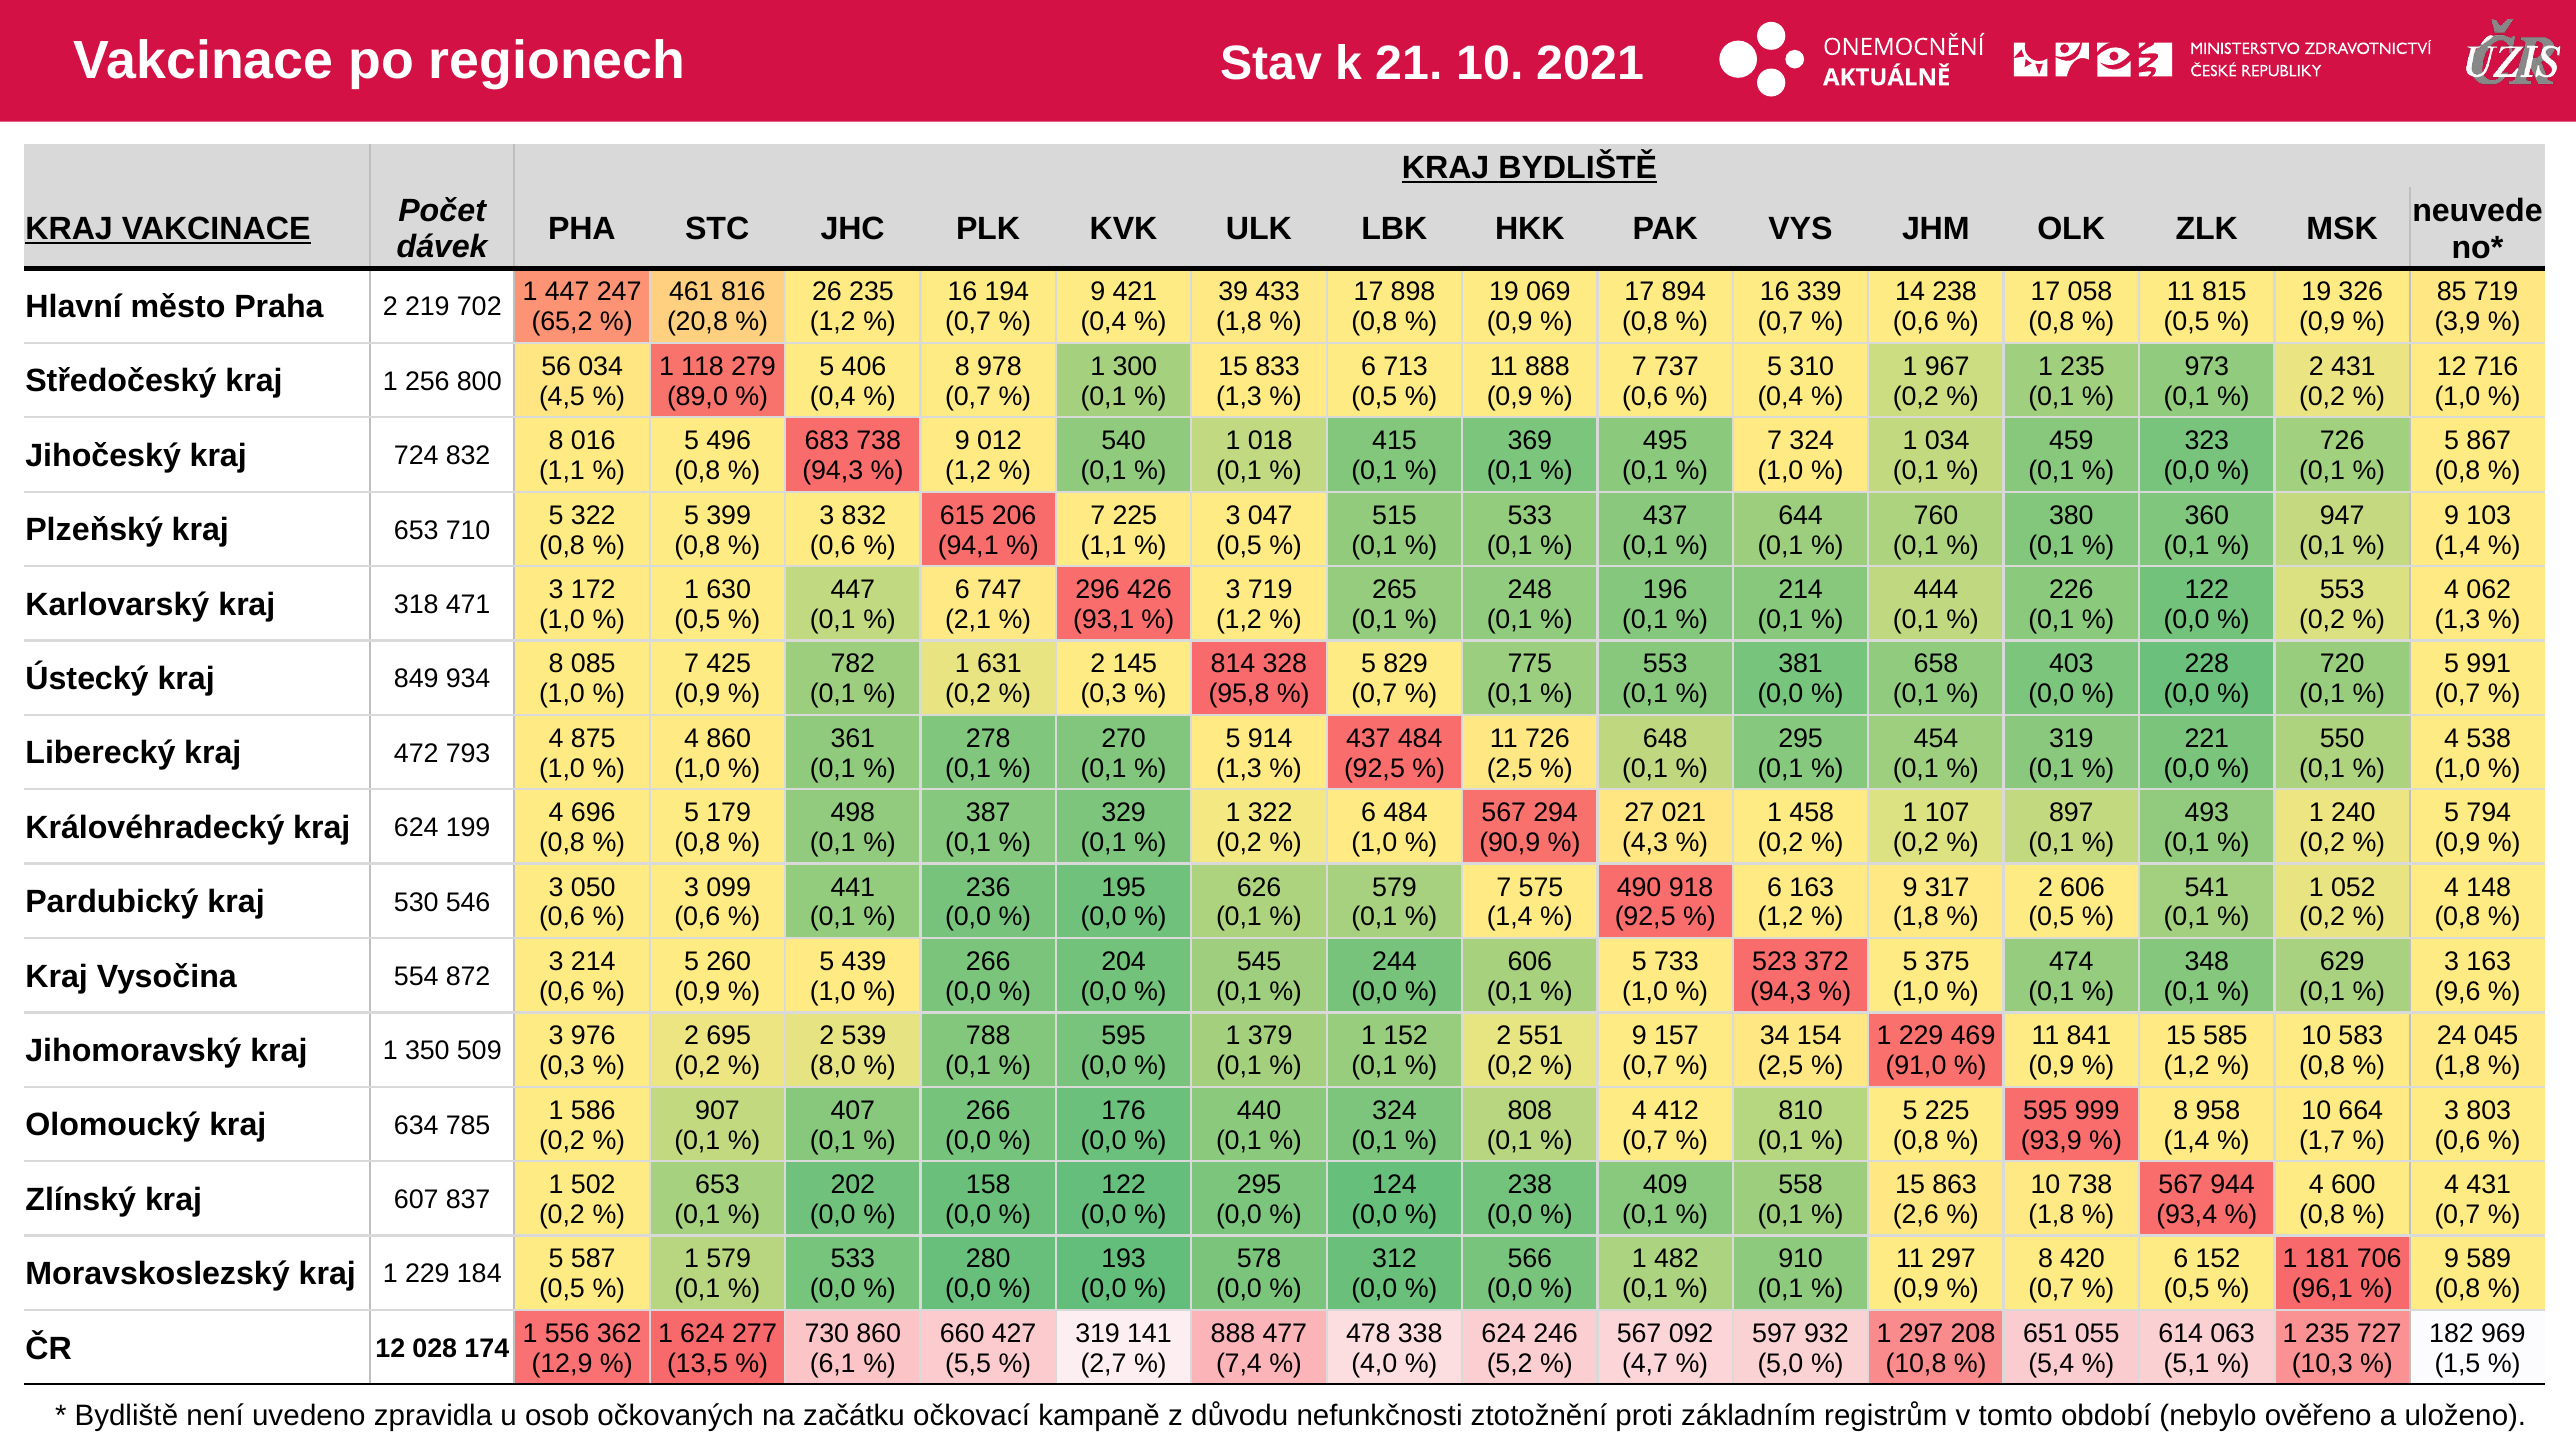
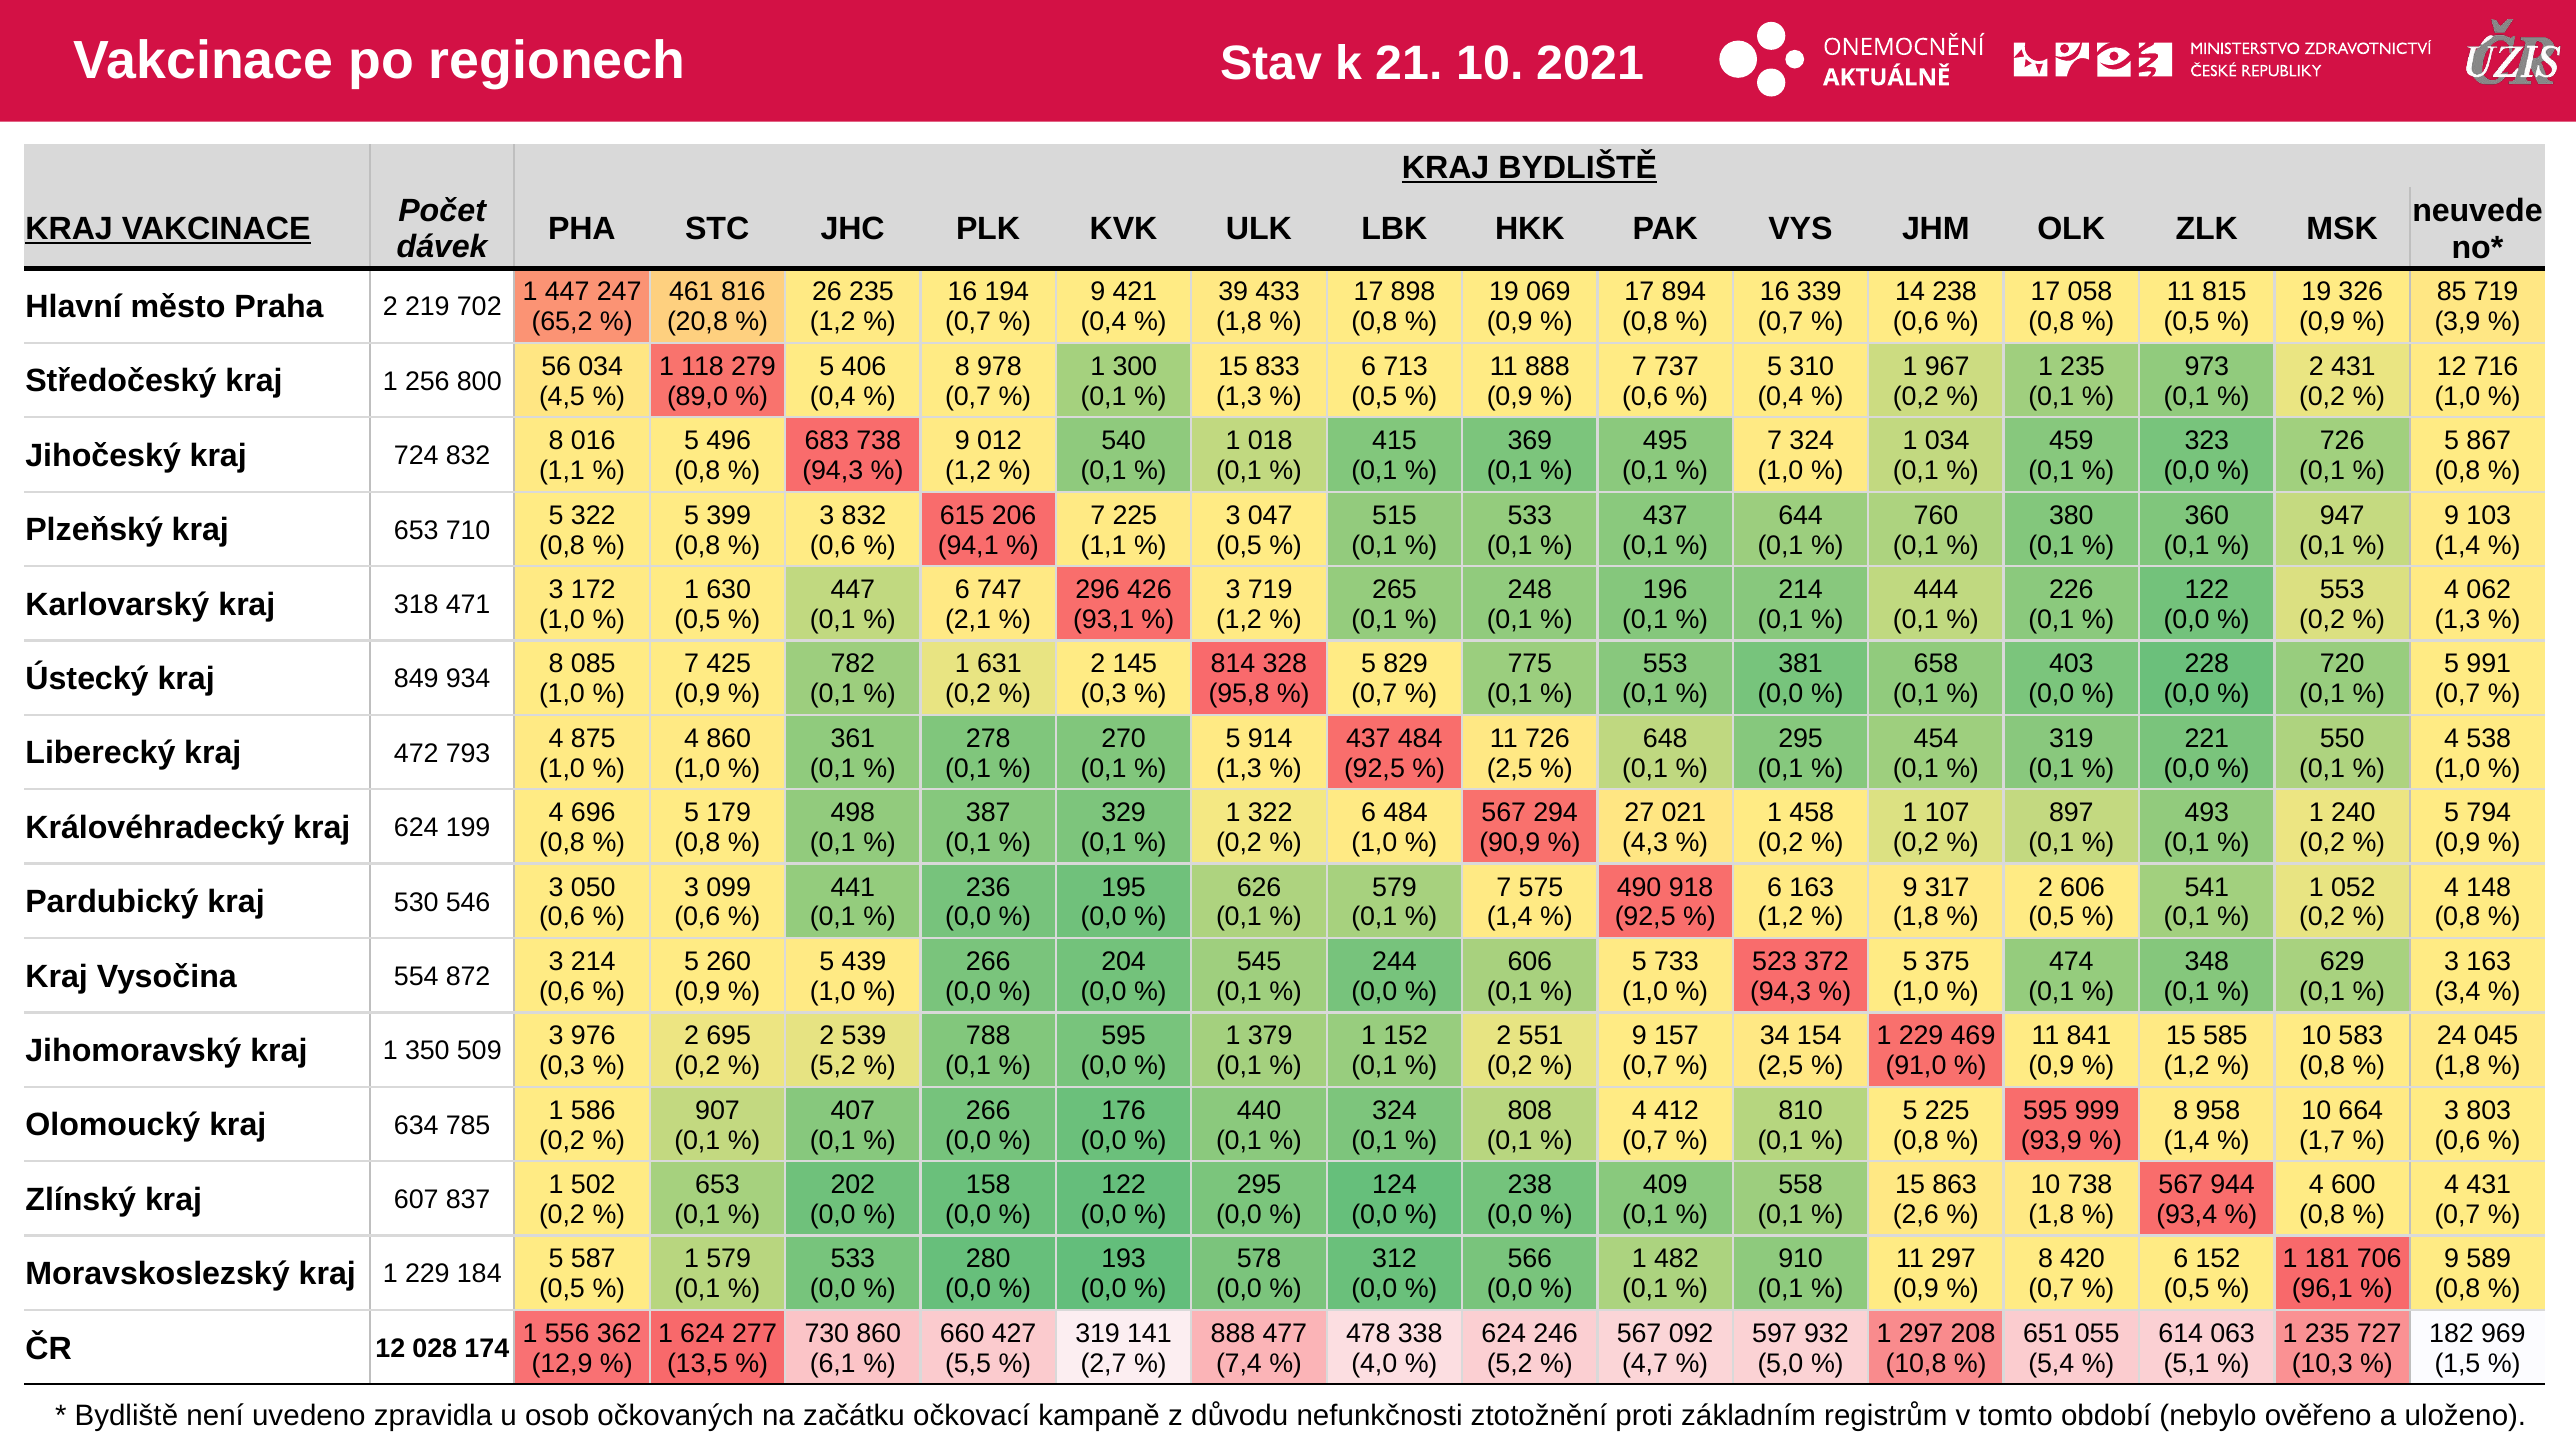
9,6: 9,6 -> 3,4
8,0 at (833, 1066): 8,0 -> 5,2
